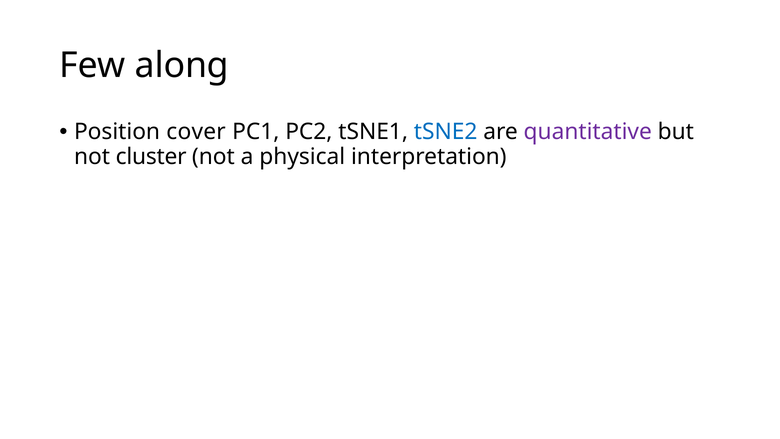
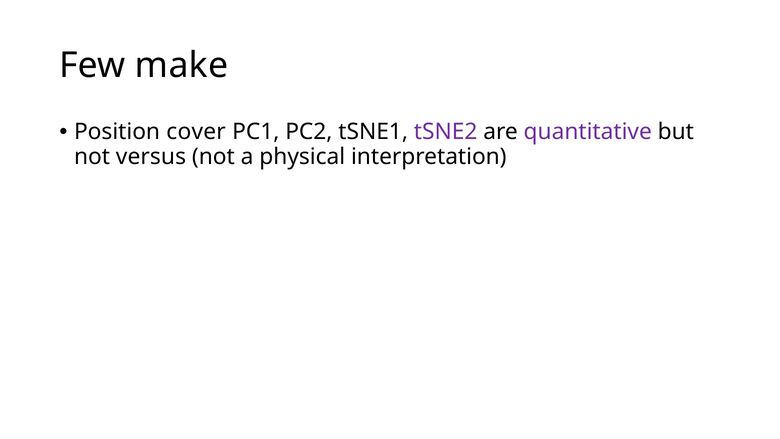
along: along -> make
tSNE2 colour: blue -> purple
cluster: cluster -> versus
